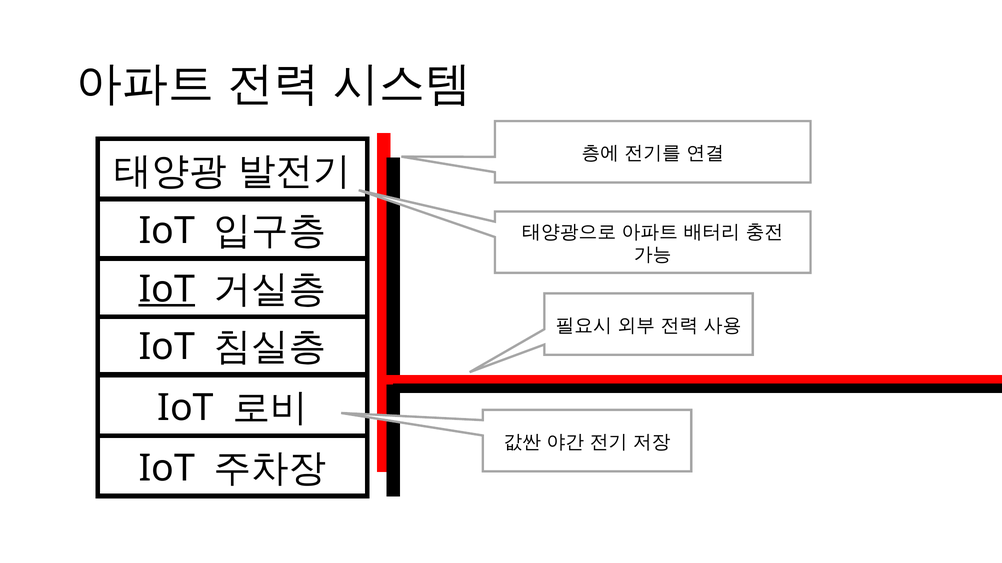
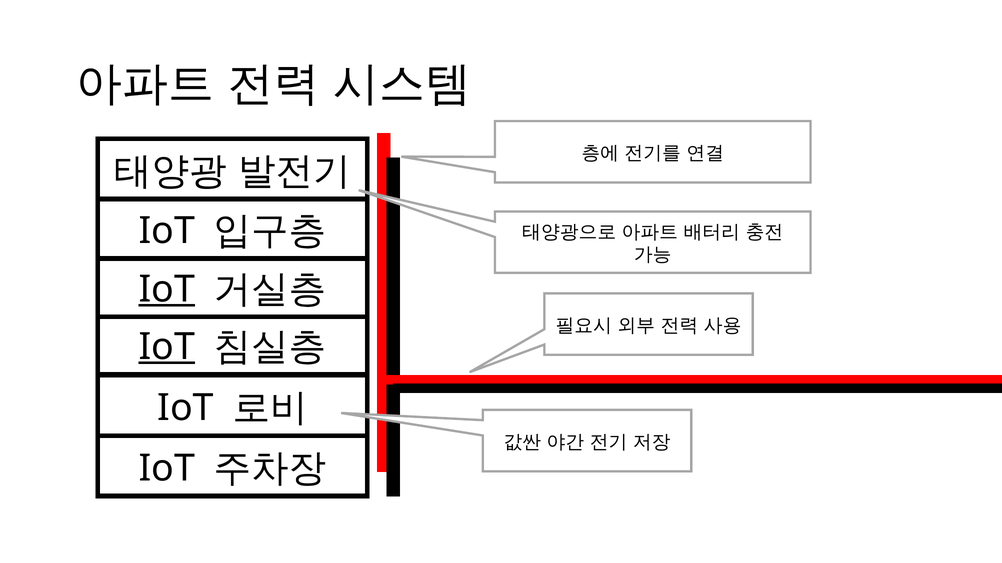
IoT at (167, 347) underline: none -> present
